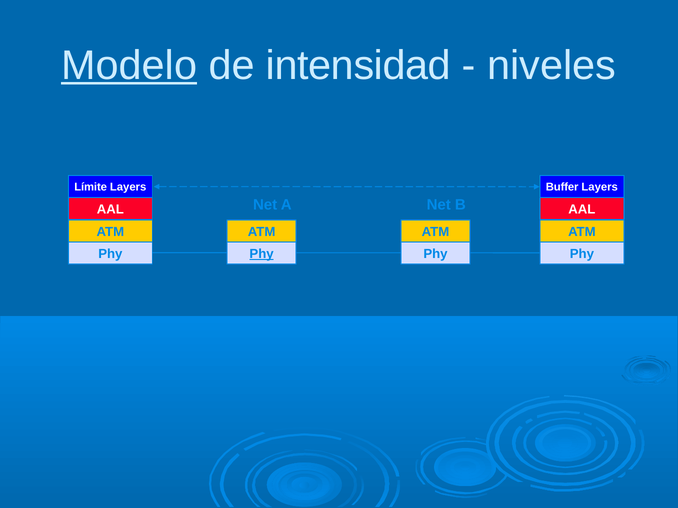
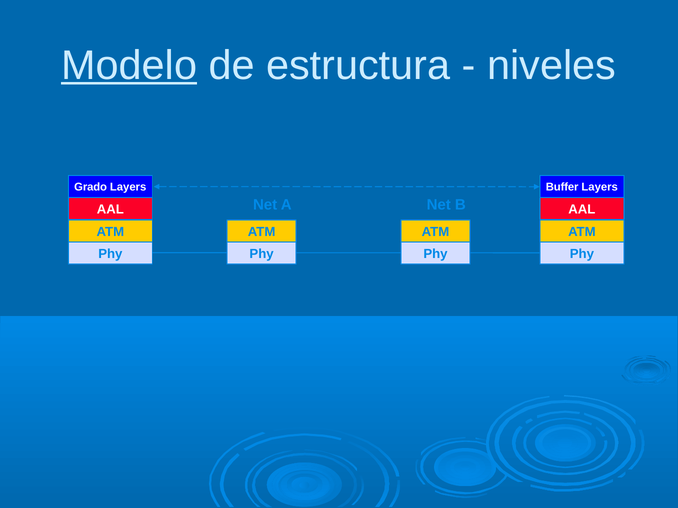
intensidad: intensidad -> estructura
Límite: Límite -> Grado
Phy at (262, 254) underline: present -> none
